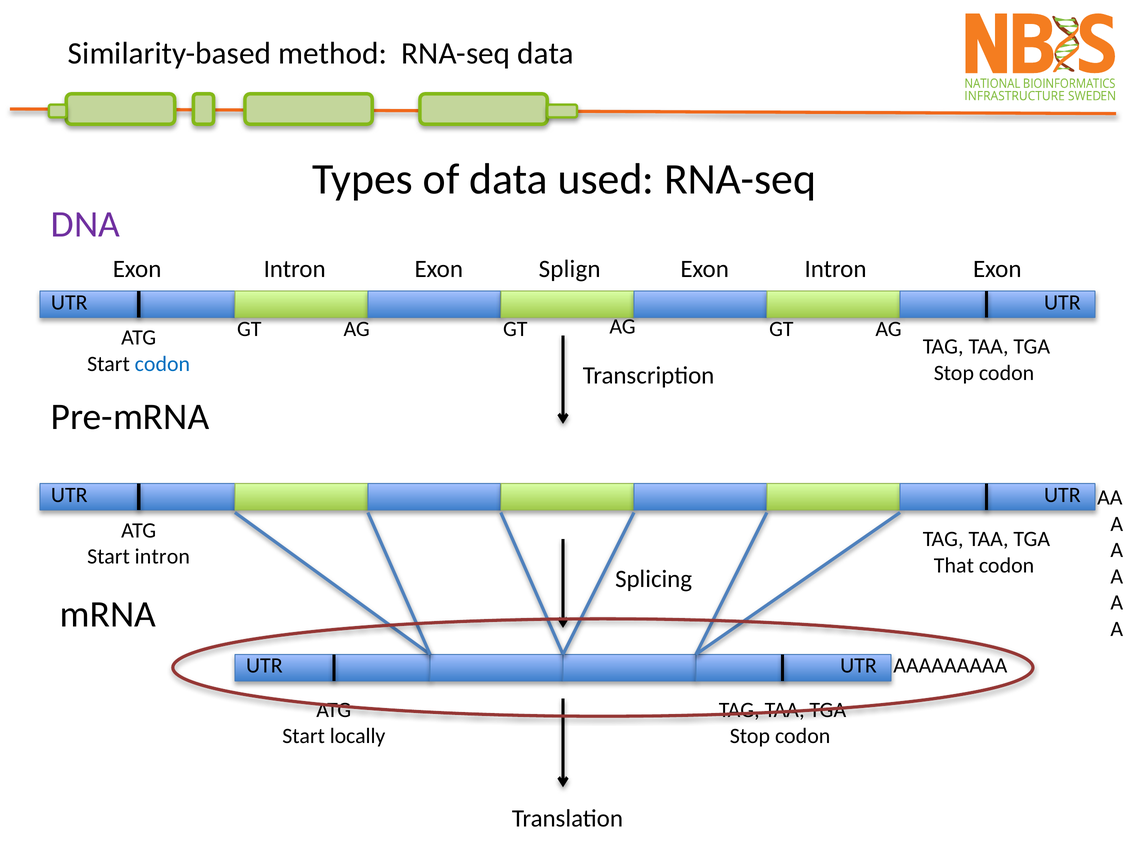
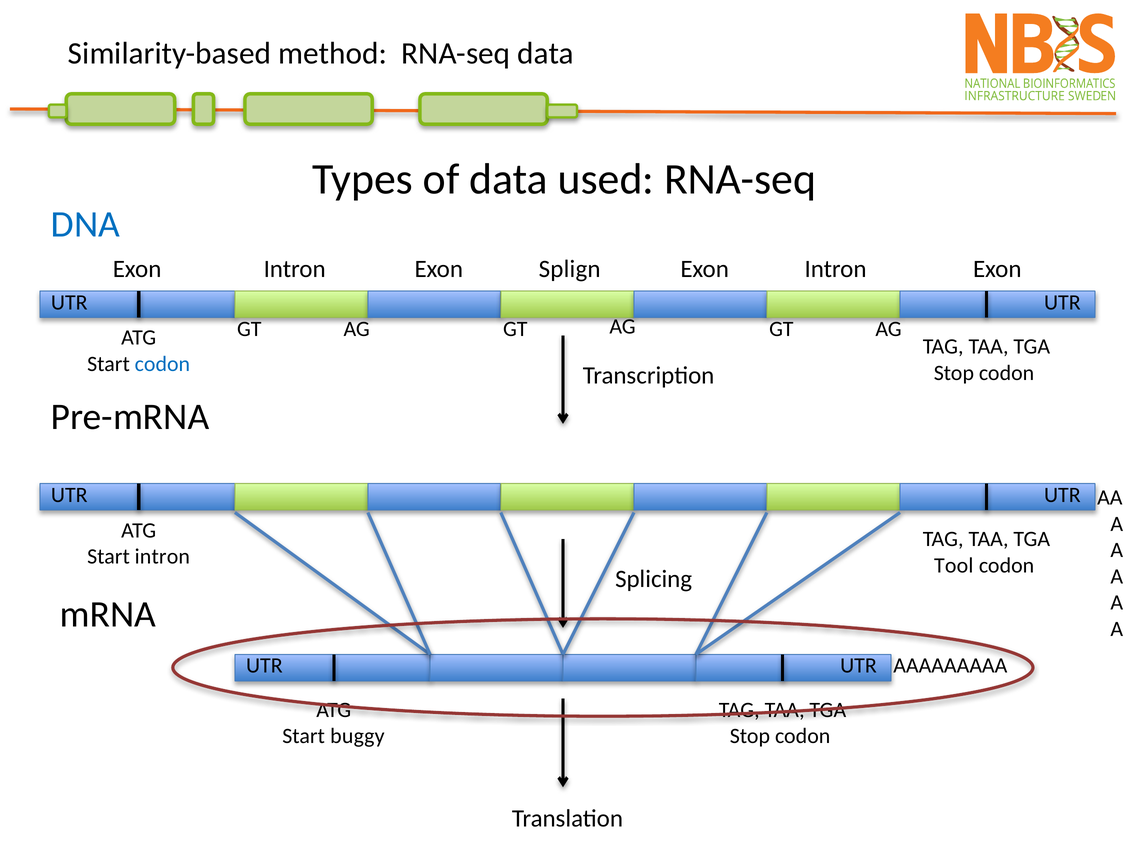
DNA colour: purple -> blue
That: That -> Tool
locally: locally -> buggy
